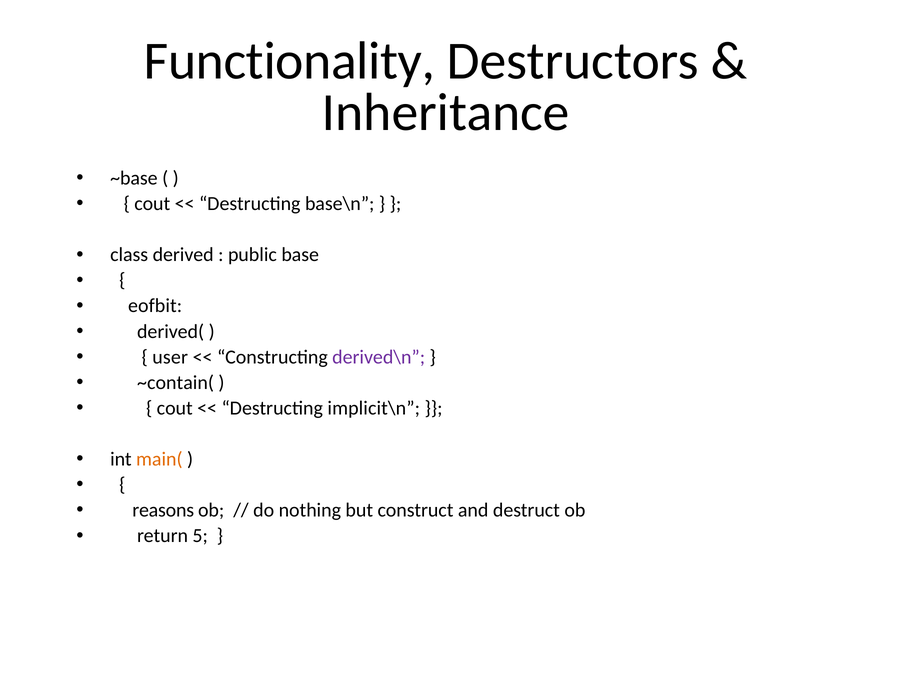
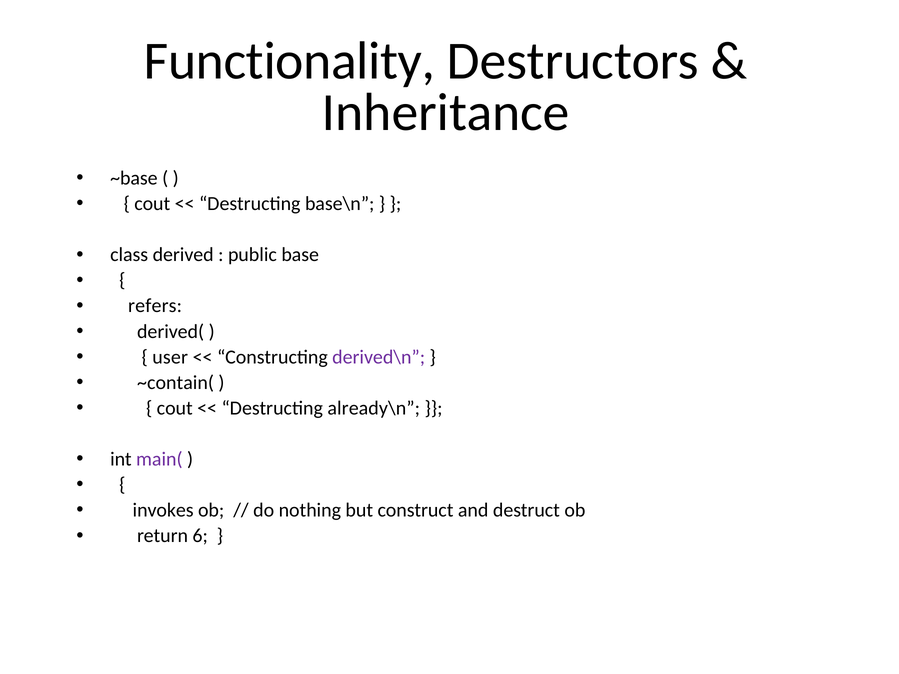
eofbit: eofbit -> refers
implicit\n: implicit\n -> already\n
main( colour: orange -> purple
reasons: reasons -> invokes
5: 5 -> 6
